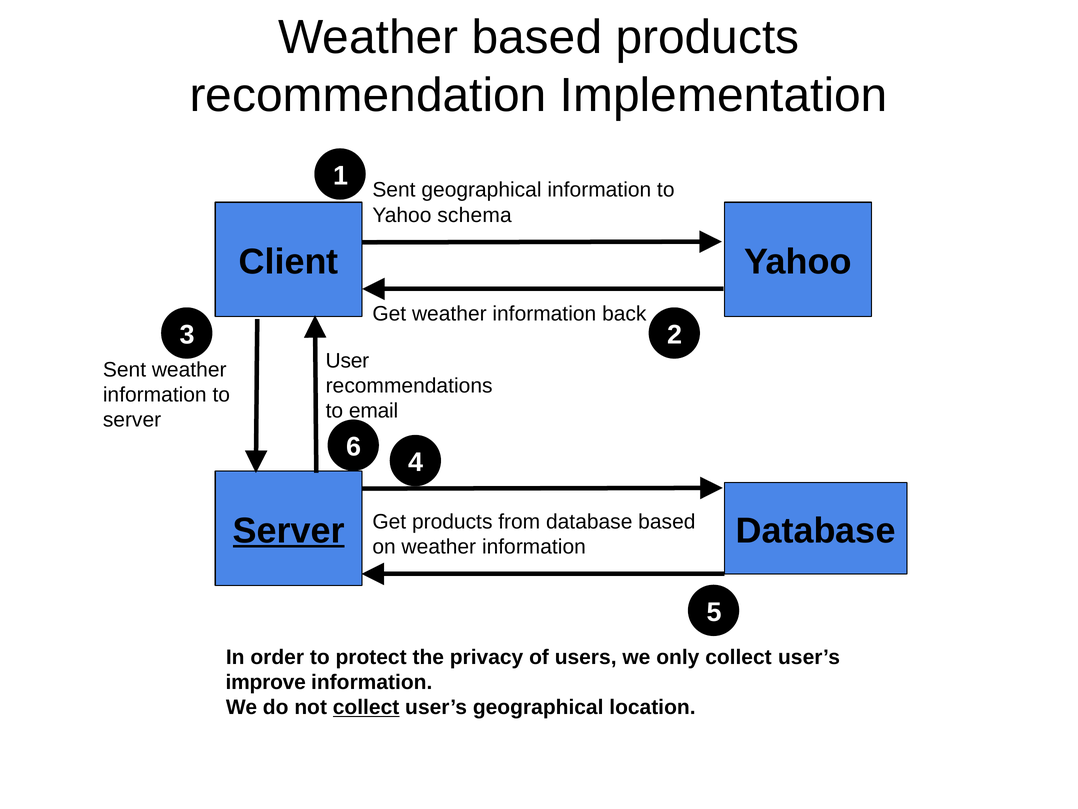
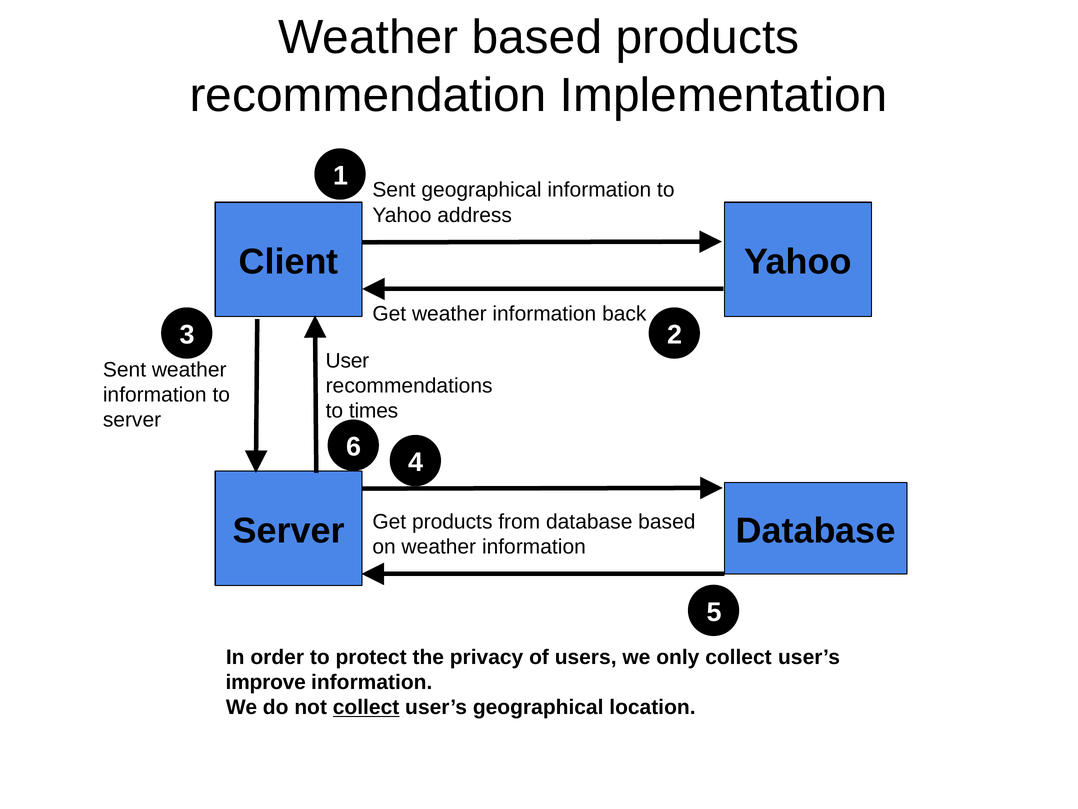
schema: schema -> address
email: email -> times
Server at (289, 530) underline: present -> none
